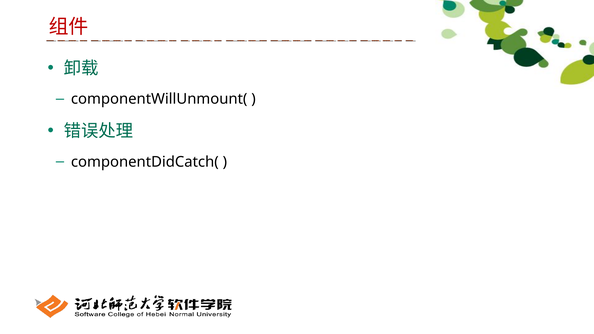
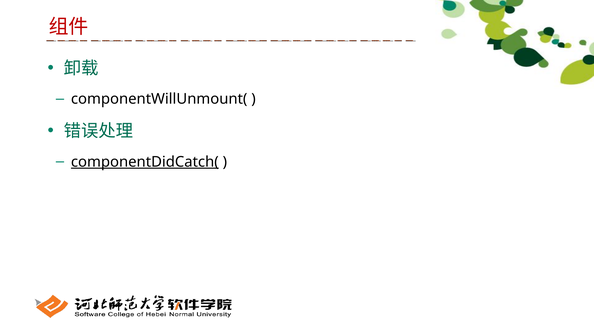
componentDidCatch( underline: none -> present
